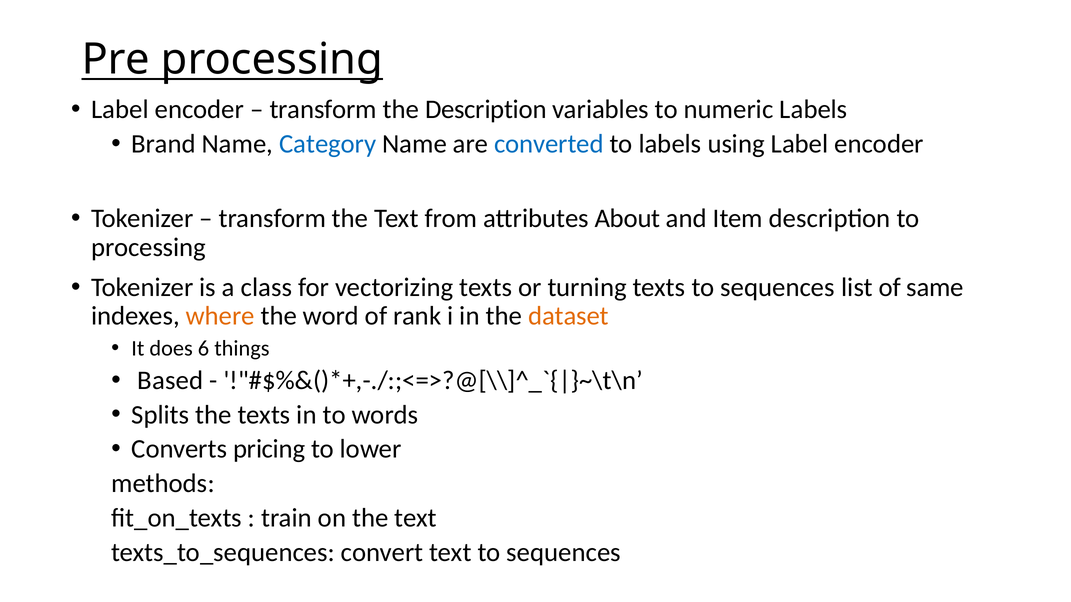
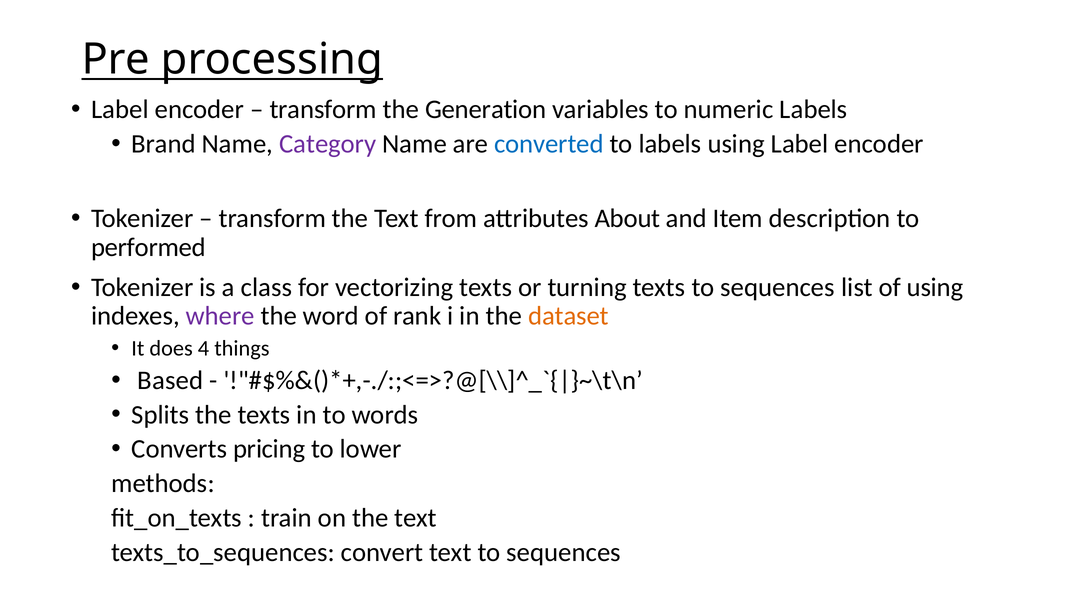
the Description: Description -> Generation
Category colour: blue -> purple
processing at (148, 247): processing -> performed
of same: same -> using
where colour: orange -> purple
6: 6 -> 4
